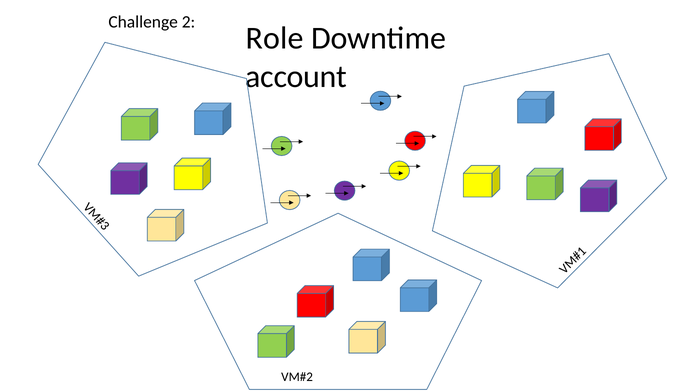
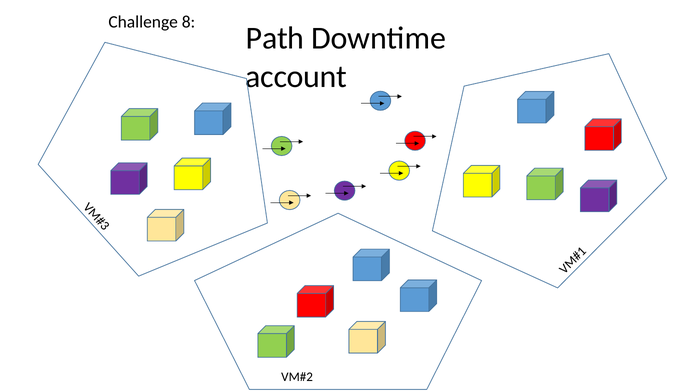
2: 2 -> 8
Role: Role -> Path
